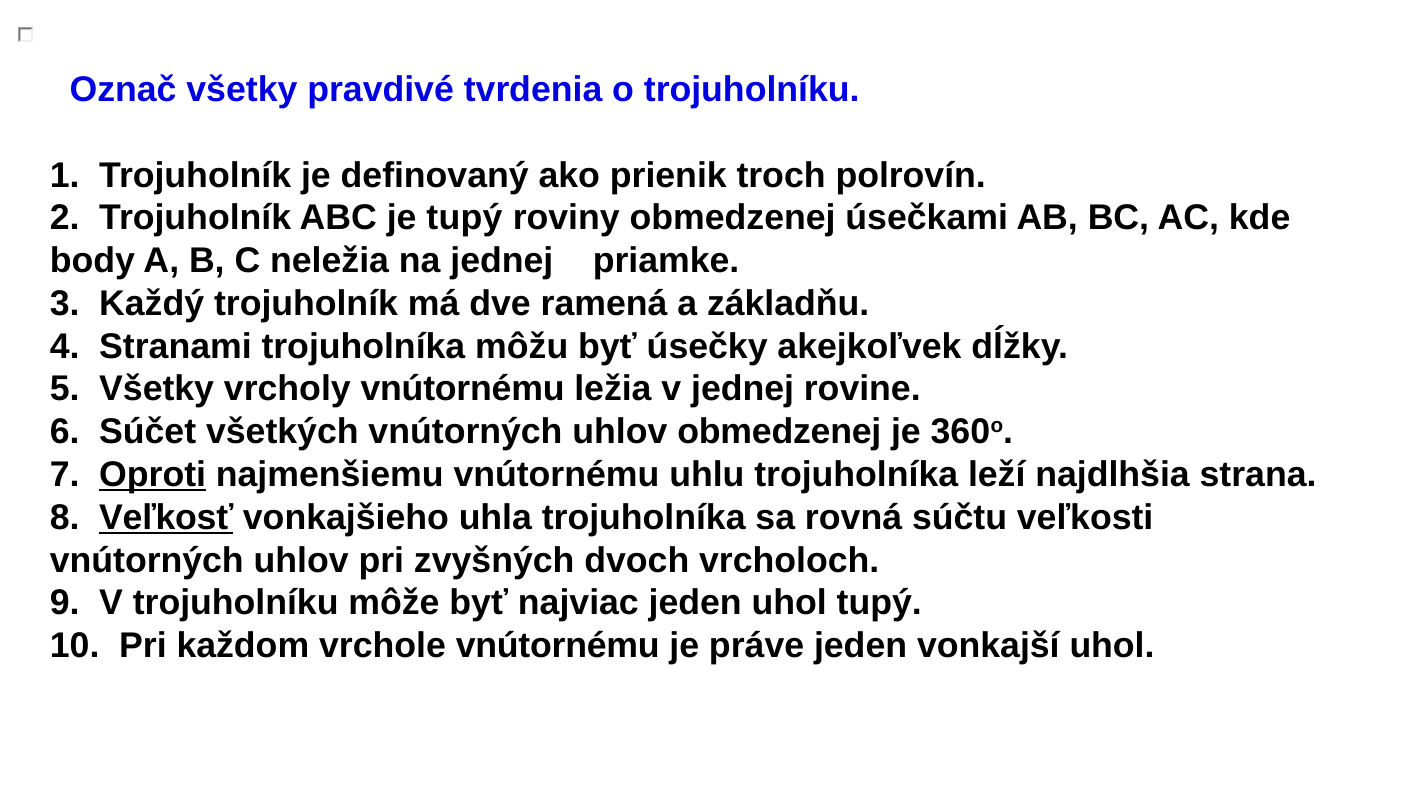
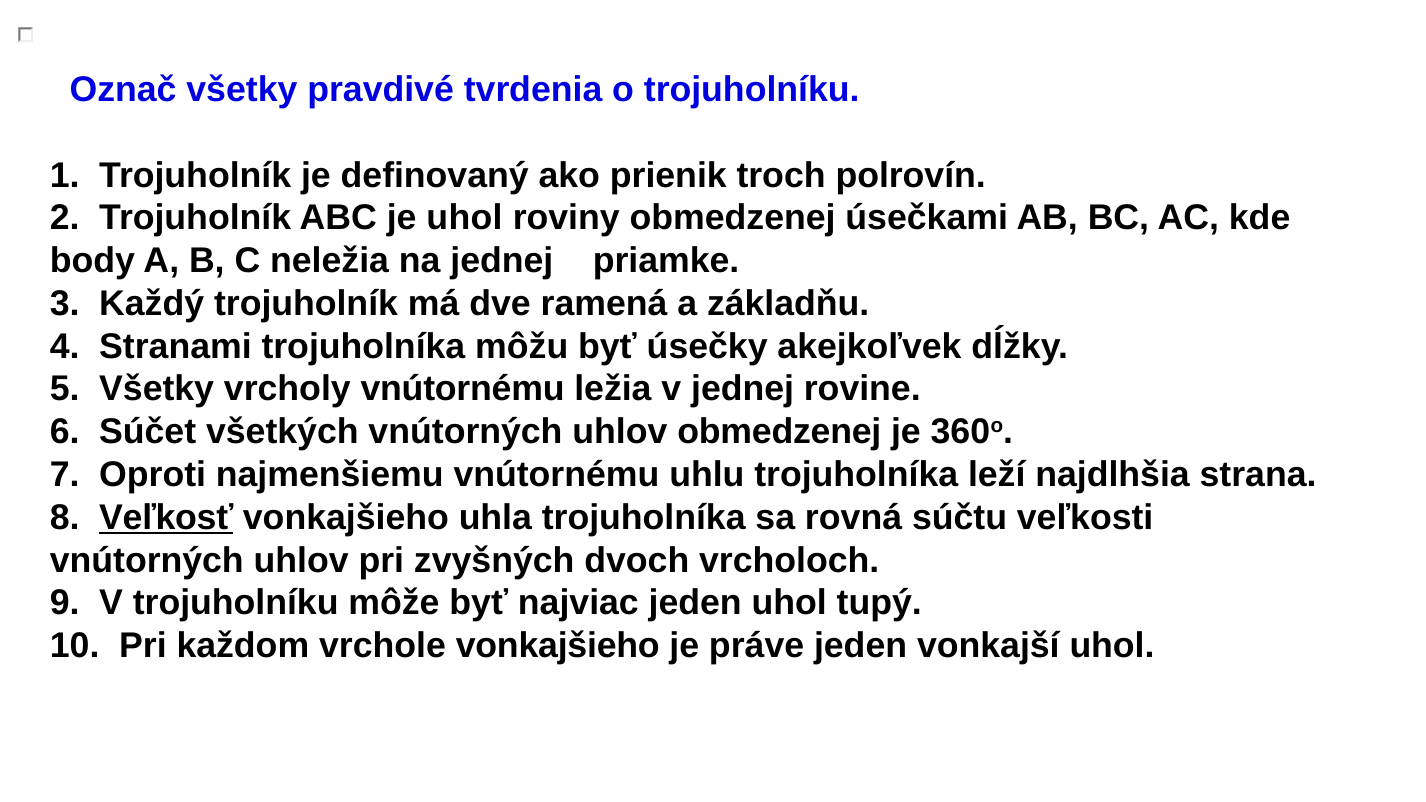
je tupý: tupý -> uhol
Oproti underline: present -> none
vrchole vnútornému: vnútornému -> vonkajšieho
